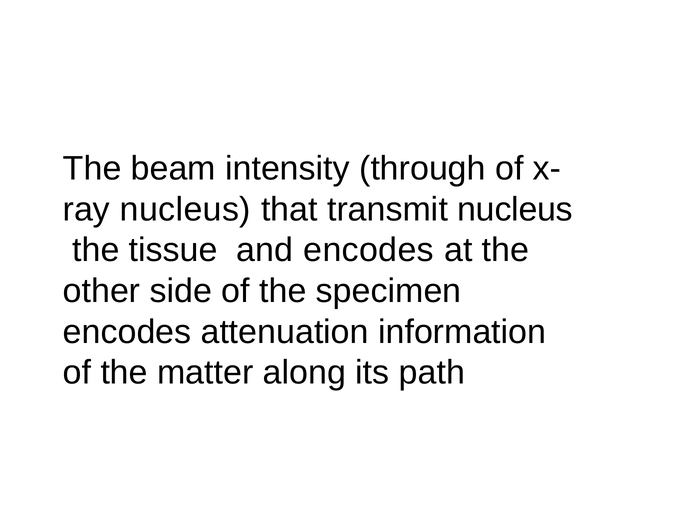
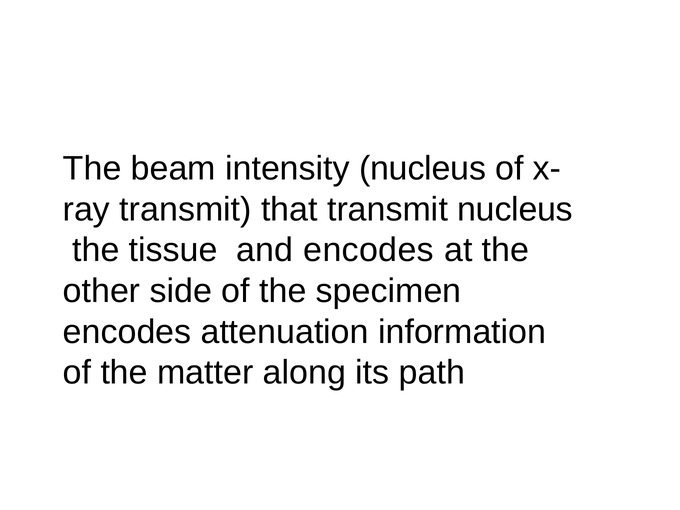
intensity through: through -> nucleus
nucleus at (185, 209): nucleus -> transmit
